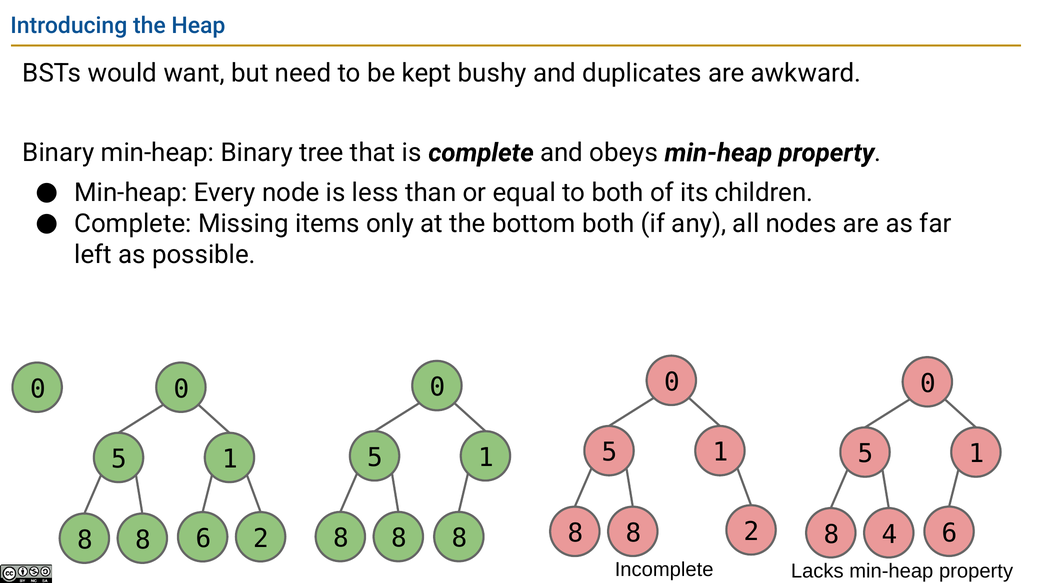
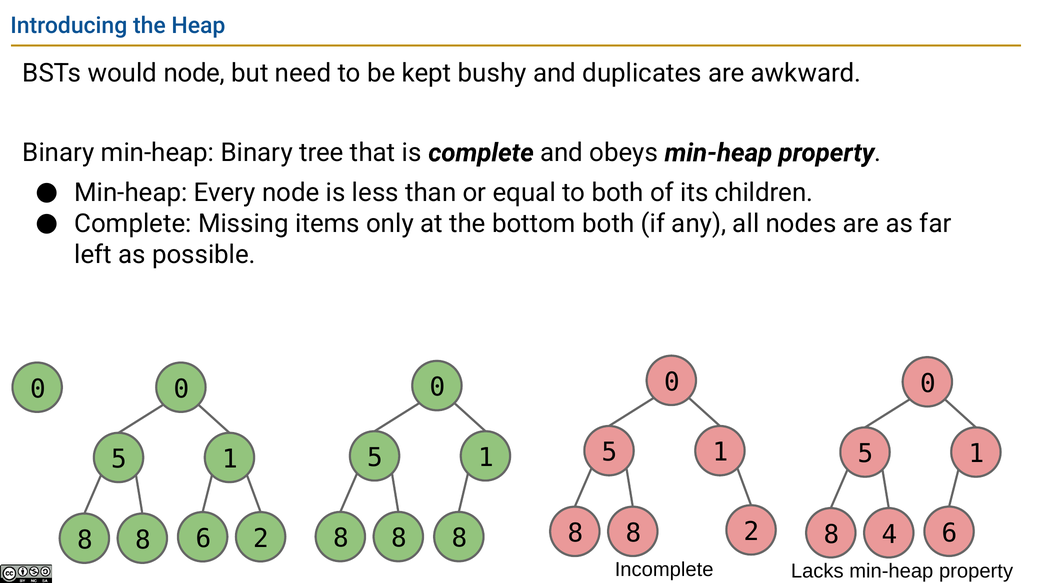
would want: want -> node
